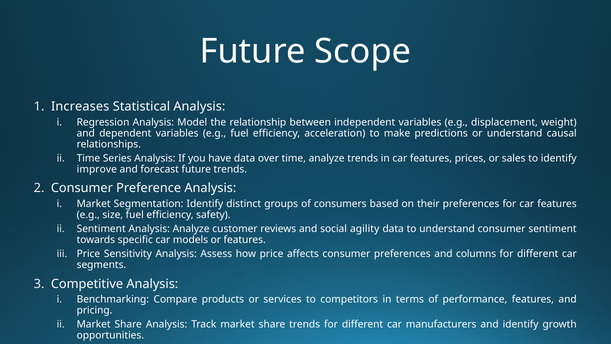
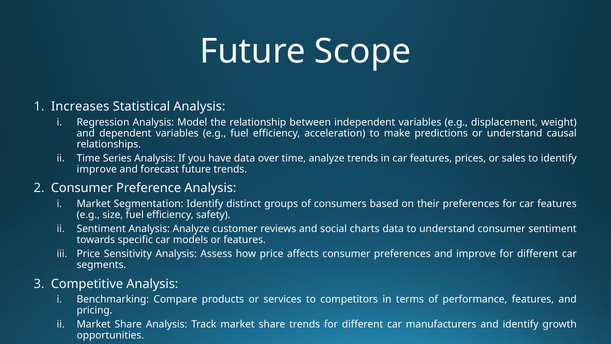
agility: agility -> charts
and columns: columns -> improve
